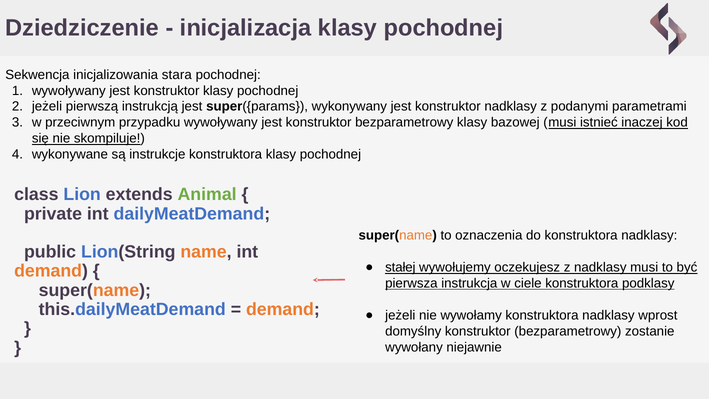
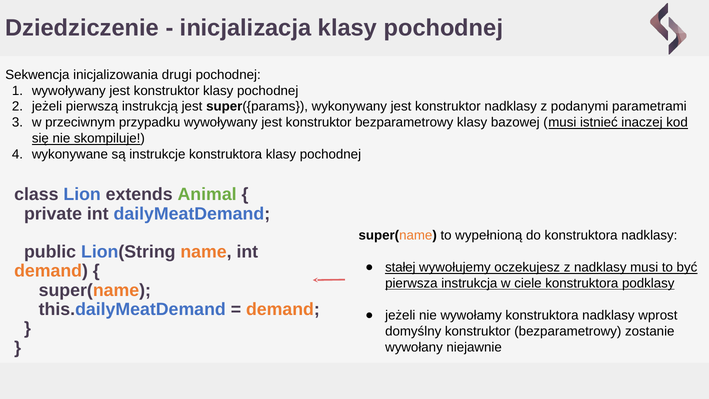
stara: stara -> drugi
oznaczenia: oznaczenia -> wypełnioną
